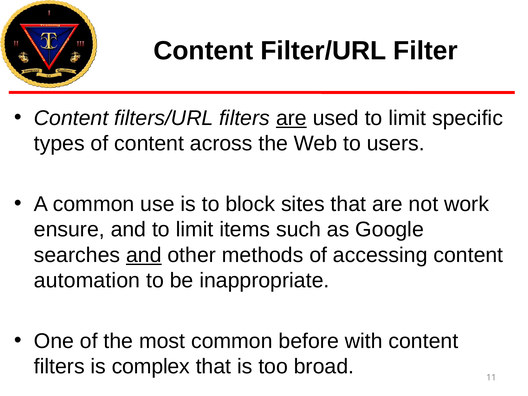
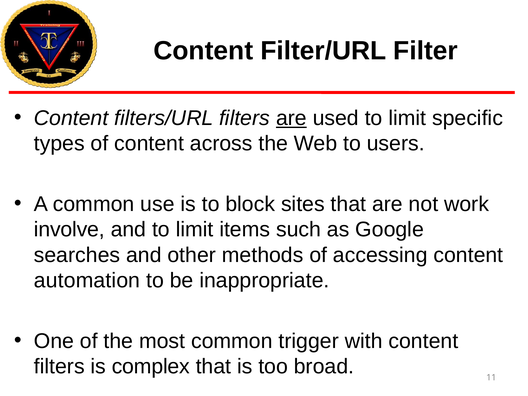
ensure: ensure -> involve
and at (144, 255) underline: present -> none
before: before -> trigger
